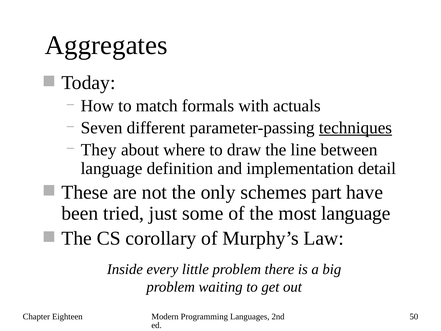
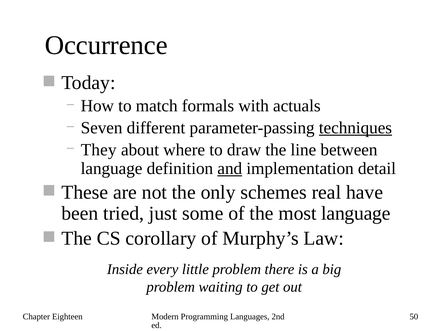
Aggregates: Aggregates -> Occurrence
and underline: none -> present
part: part -> real
